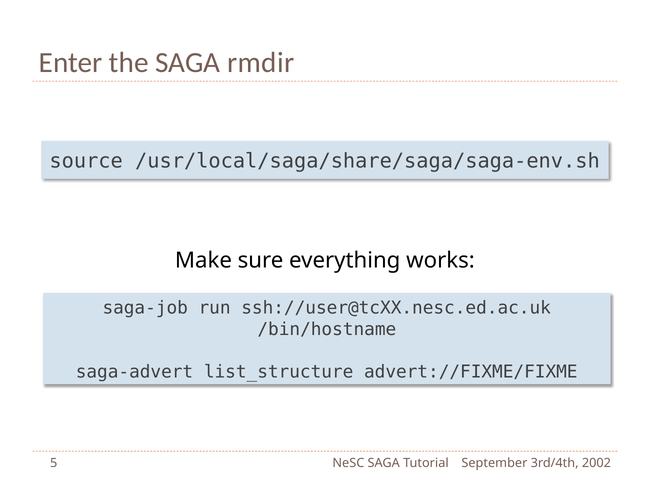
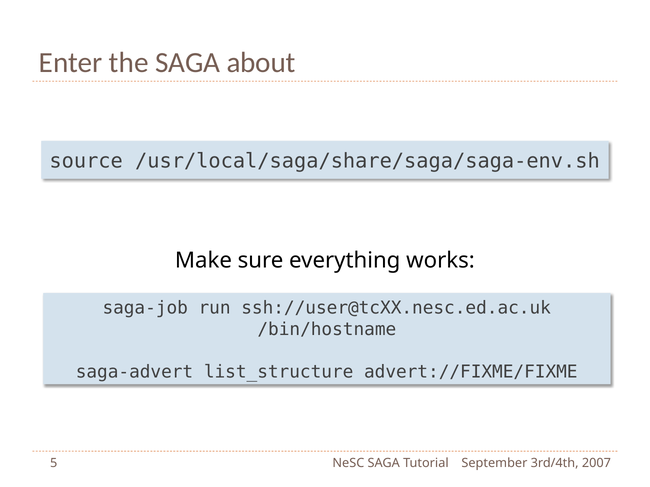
rmdir: rmdir -> about
2002: 2002 -> 2007
